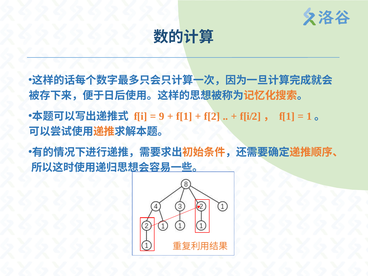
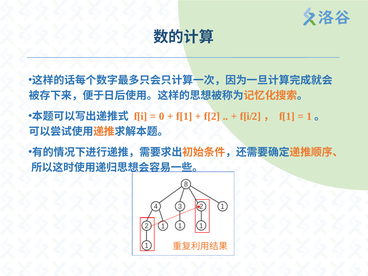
9: 9 -> 0
